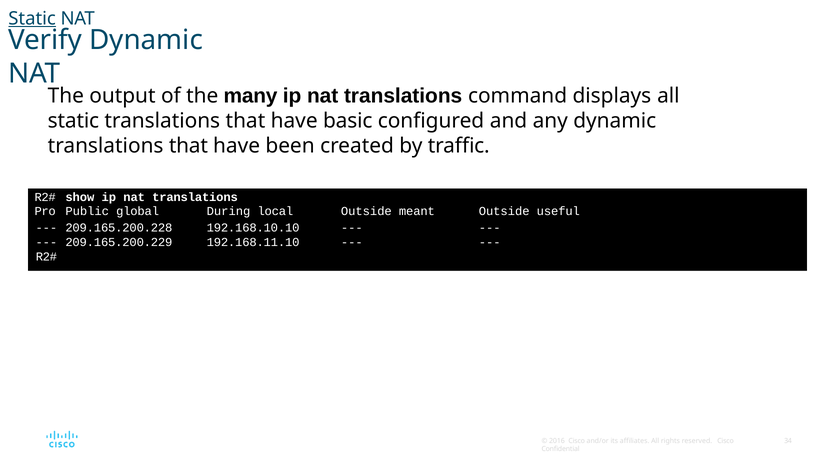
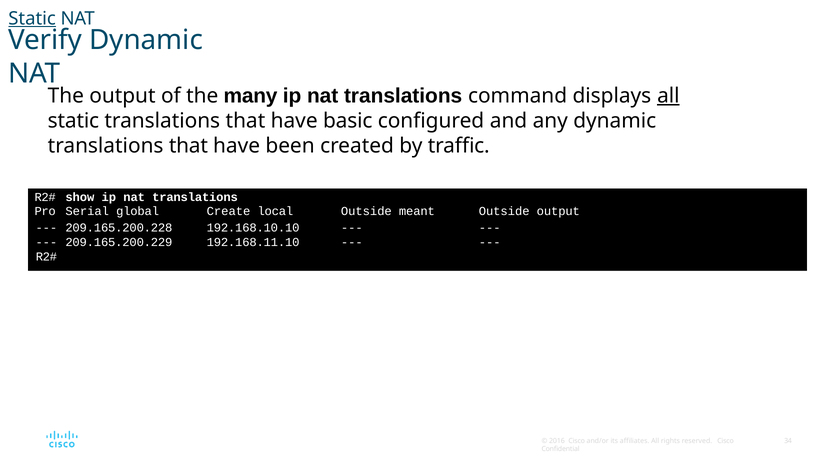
all at (668, 96) underline: none -> present
Public: Public -> Serial
During: During -> Create
Outside useful: useful -> output
